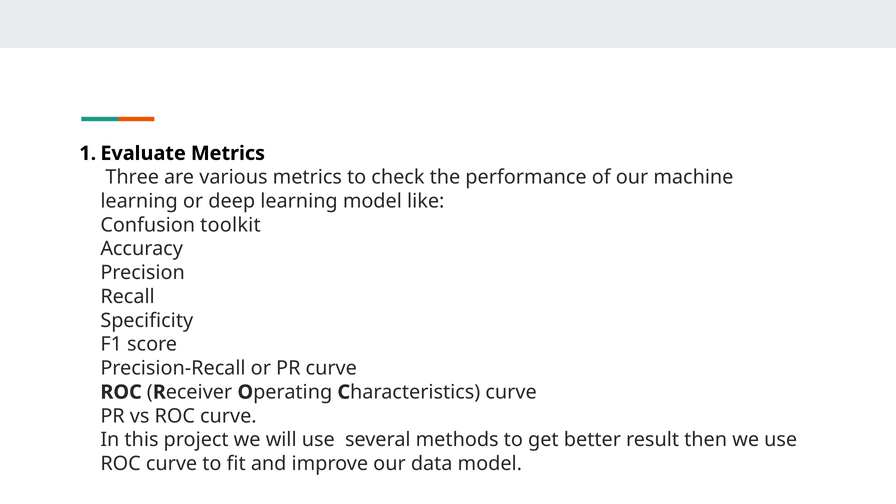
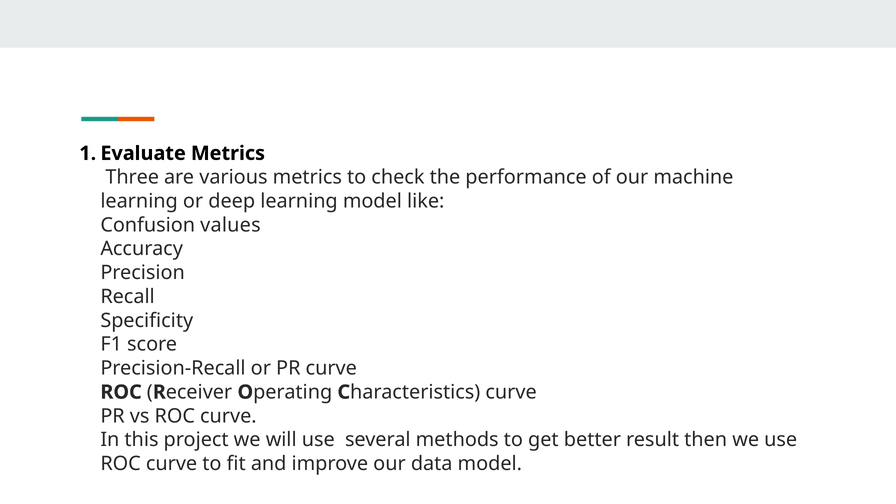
toolkit: toolkit -> values
